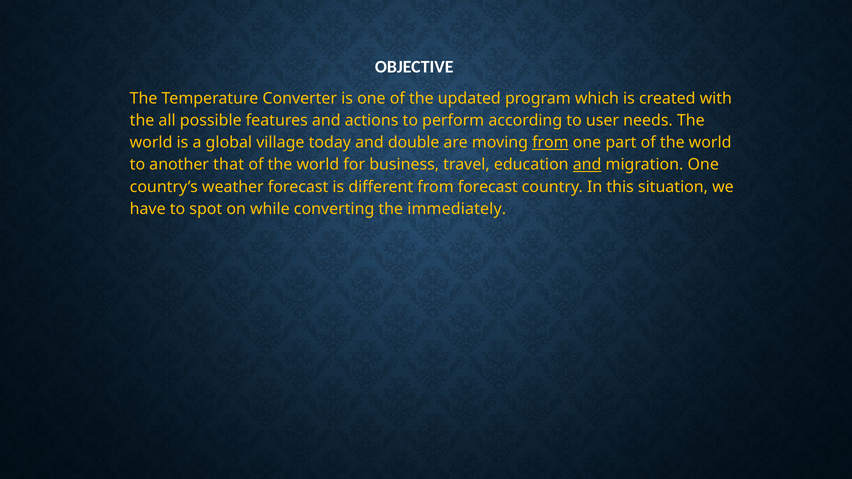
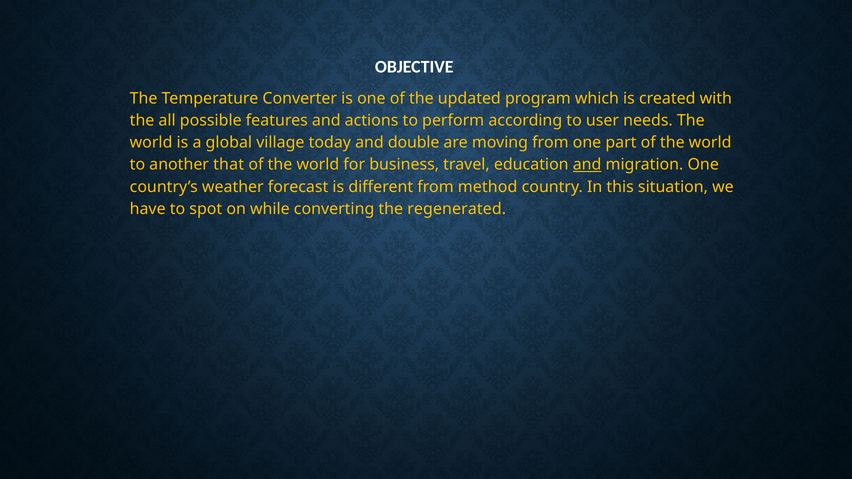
from at (550, 143) underline: present -> none
from forecast: forecast -> method
immediately: immediately -> regenerated
